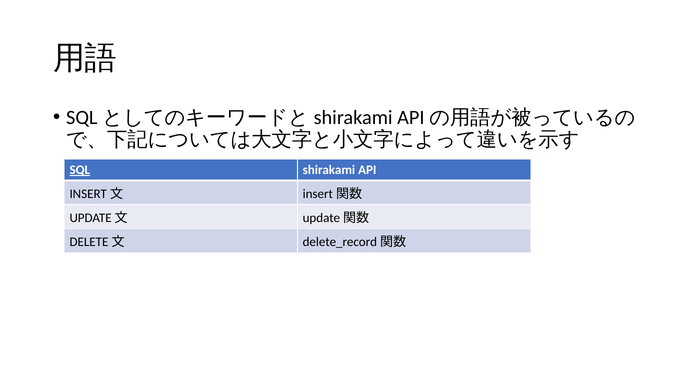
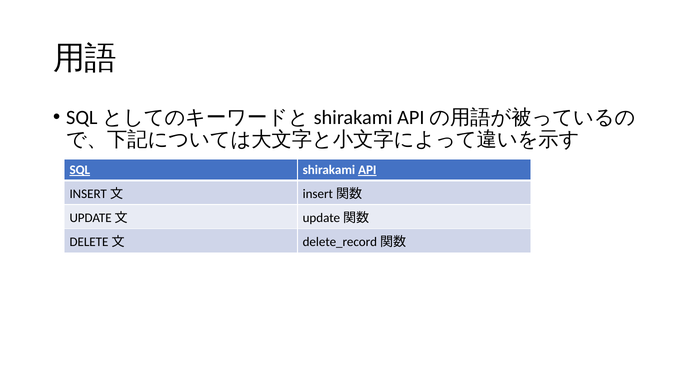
API underline: none -> present
